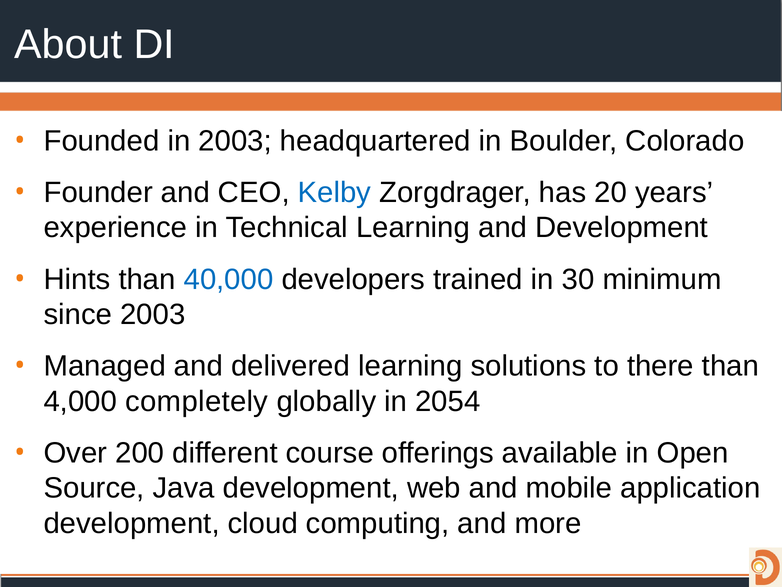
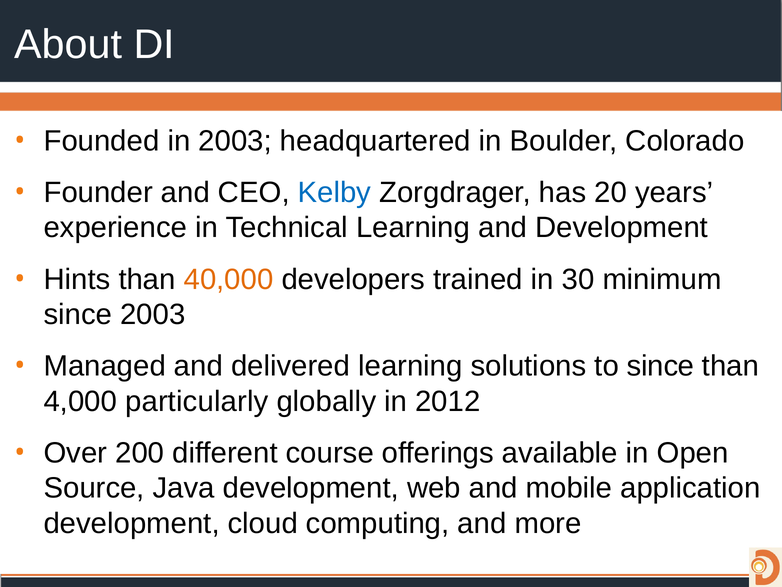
40,000 colour: blue -> orange
to there: there -> since
completely: completely -> particularly
2054: 2054 -> 2012
